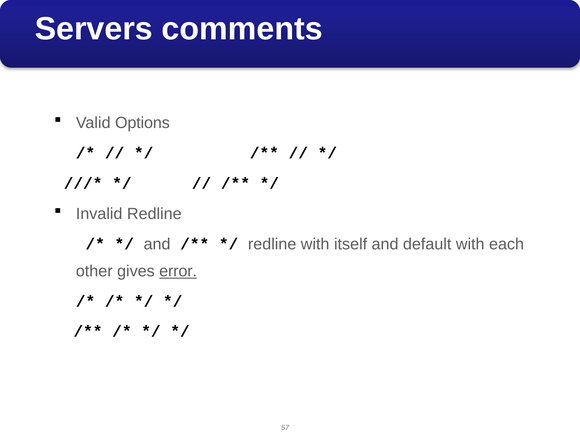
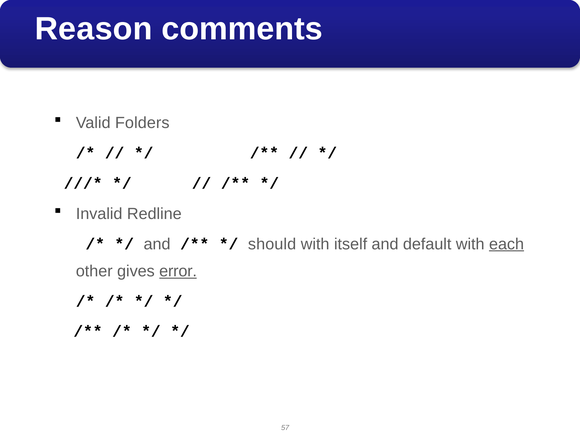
Servers: Servers -> Reason
Options: Options -> Folders
redline at (272, 244): redline -> should
each underline: none -> present
